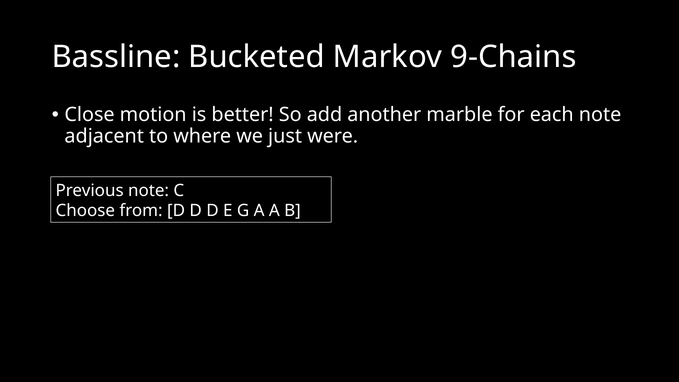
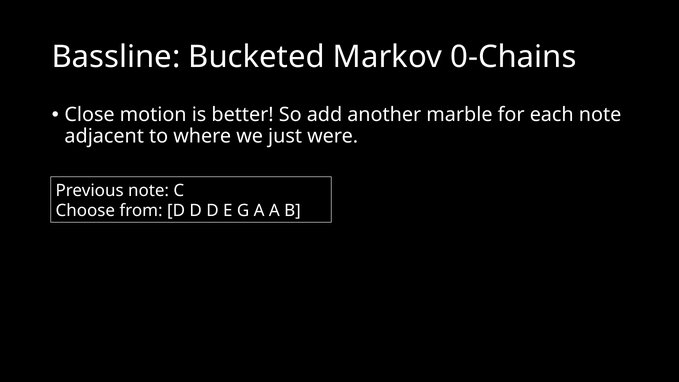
9-Chains: 9-Chains -> 0-Chains
